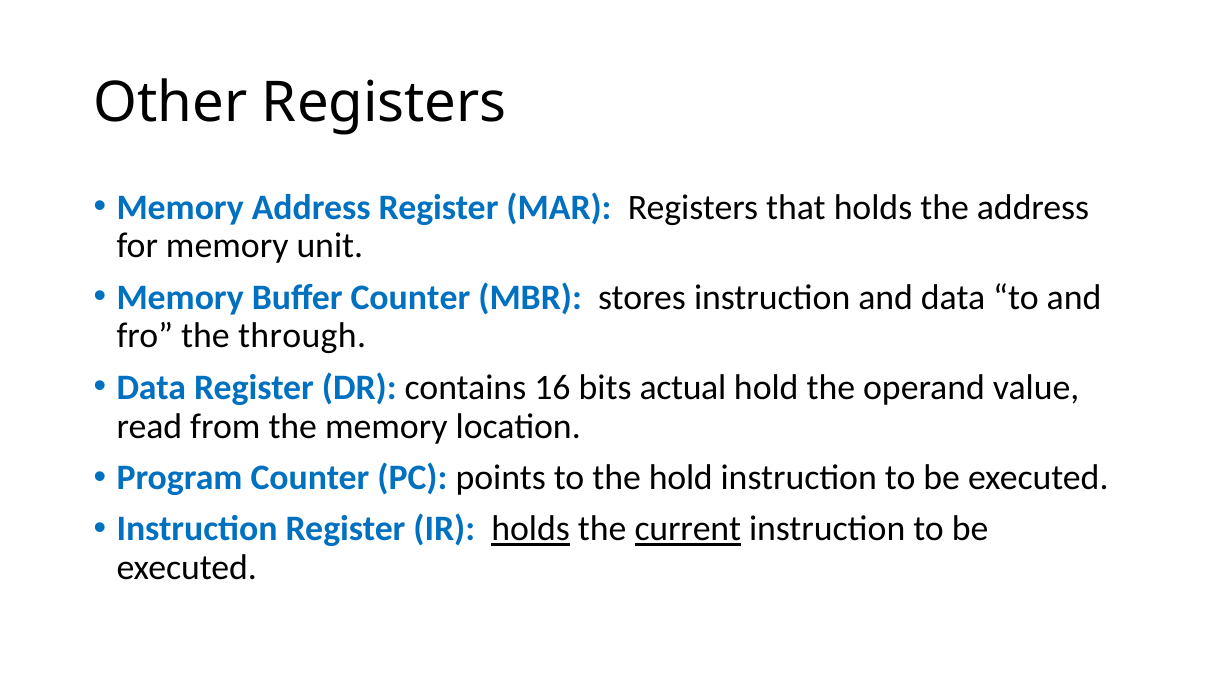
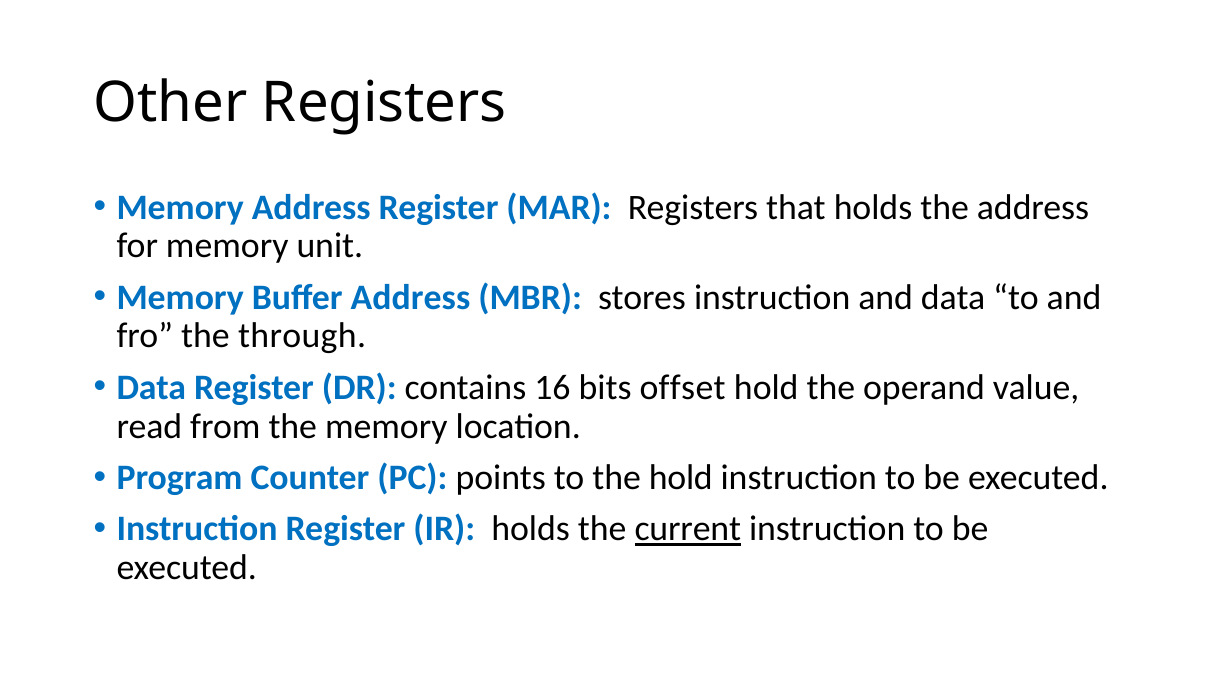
Buffer Counter: Counter -> Address
actual: actual -> offset
holds at (531, 529) underline: present -> none
